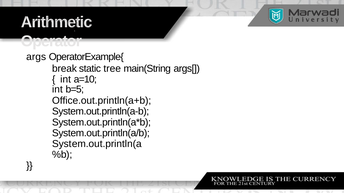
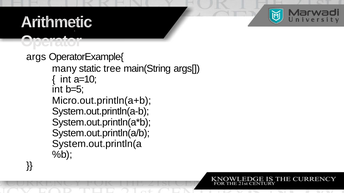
break: break -> many
Office.out.println(a+b: Office.out.println(a+b -> Micro.out.println(a+b
